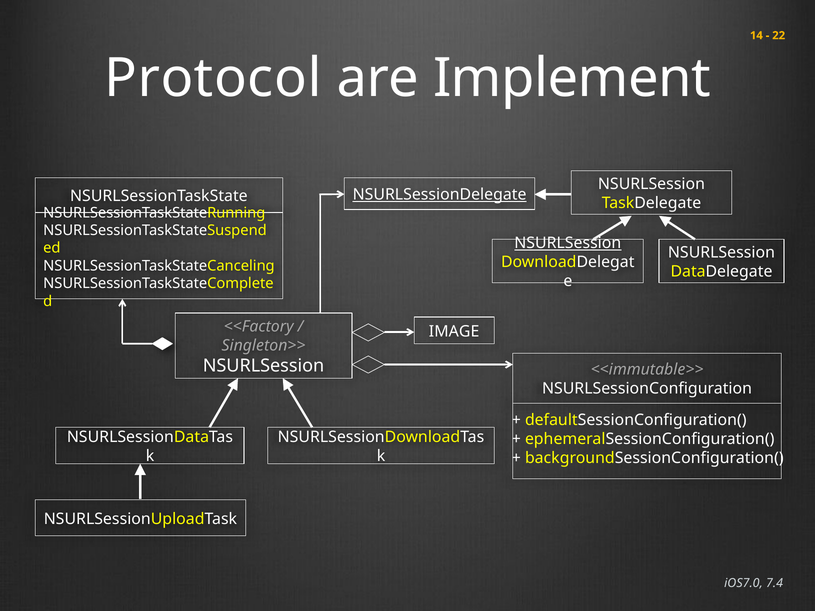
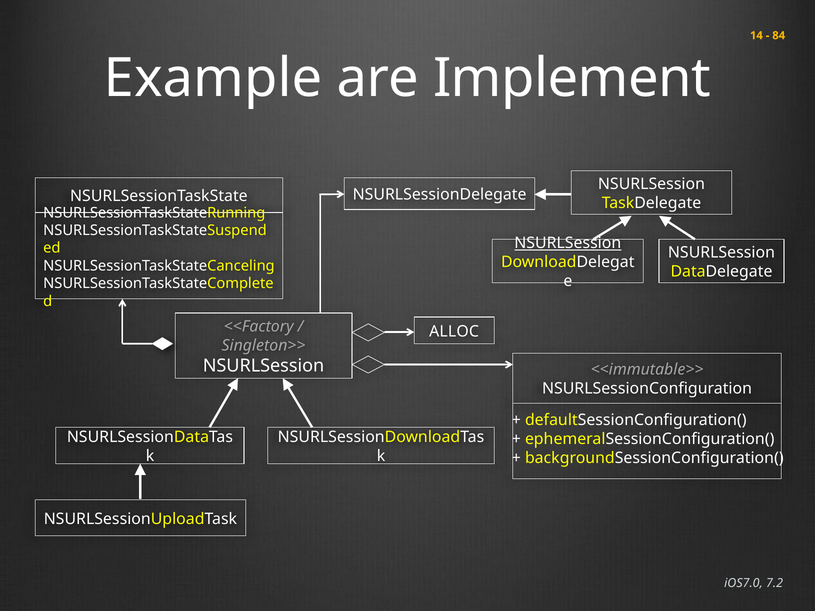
22: 22 -> 84
Protocol: Protocol -> Example
NSURLSessionDelegate underline: present -> none
IMAGE: IMAGE -> ALLOC
7.4: 7.4 -> 7.2
